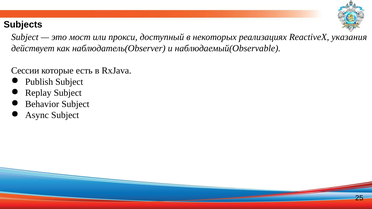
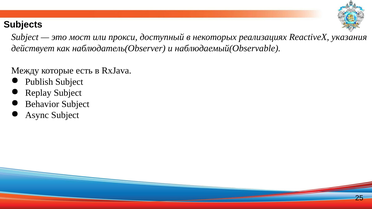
Сессии: Сессии -> Между
